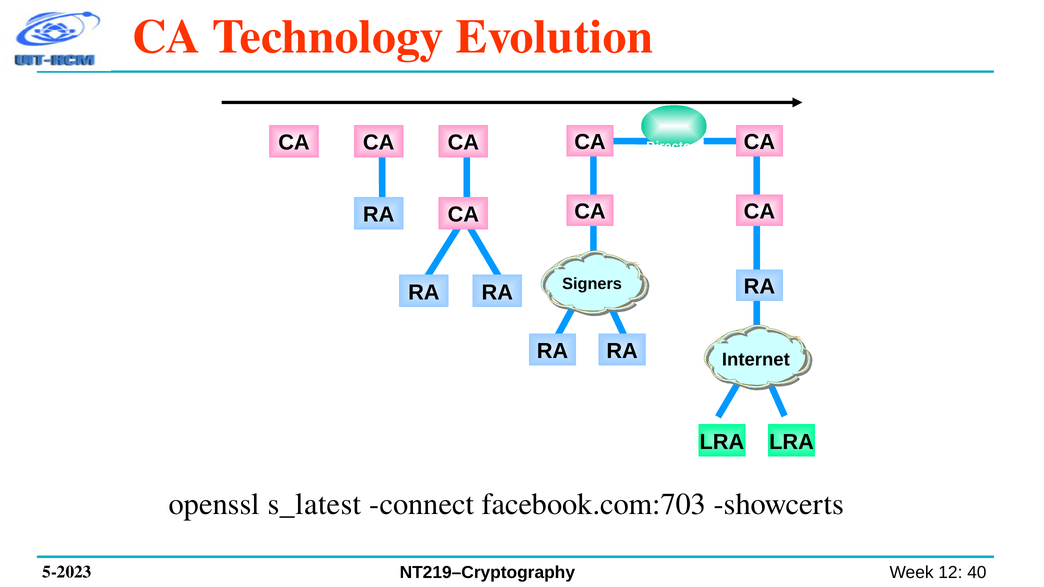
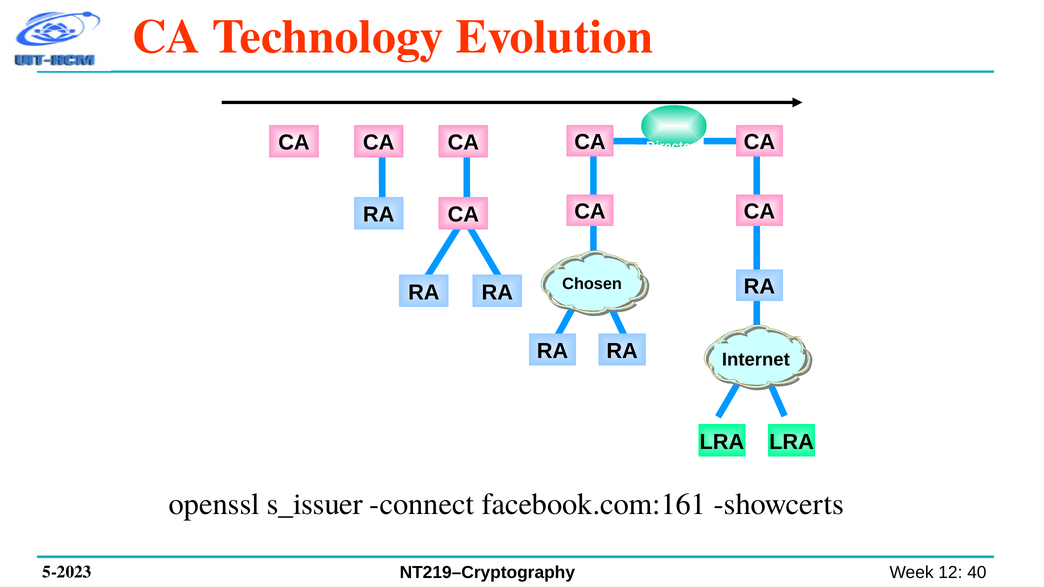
Signers: Signers -> Chosen
s_latest: s_latest -> s_issuer
facebook.com:703: facebook.com:703 -> facebook.com:161
